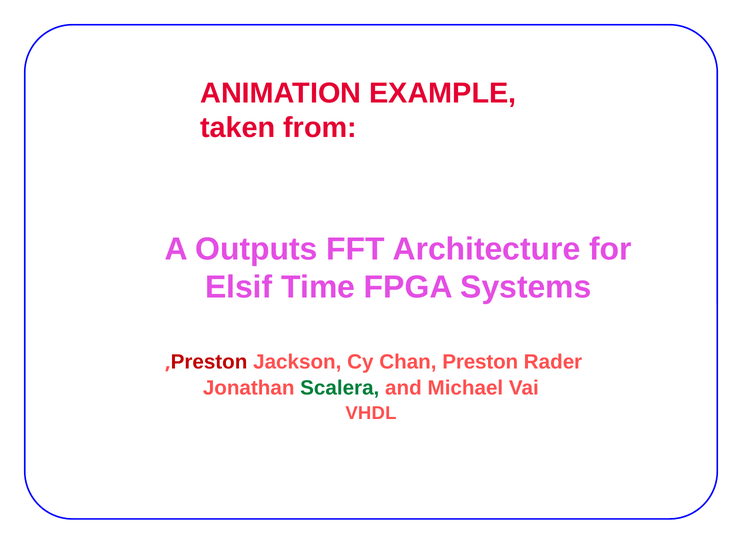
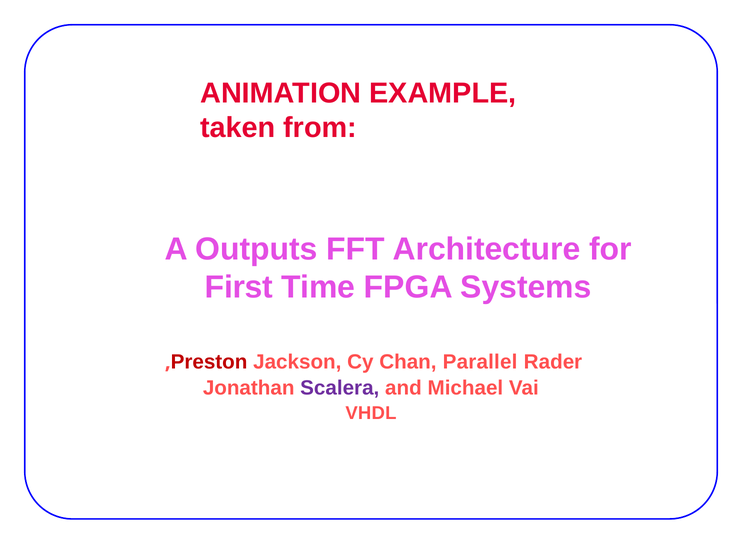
Elsif: Elsif -> First
Chan Preston: Preston -> Parallel
Scalera colour: green -> purple
